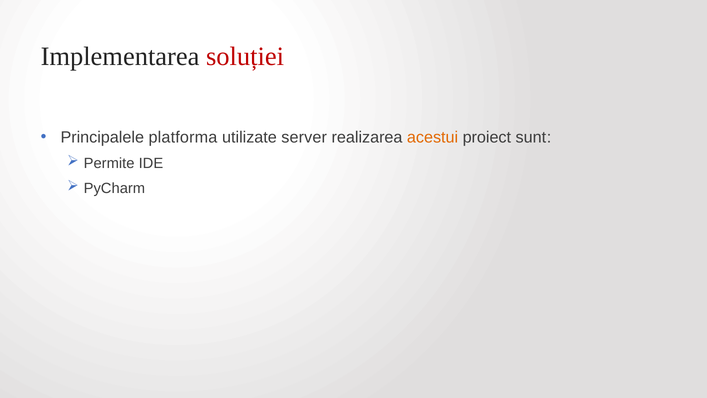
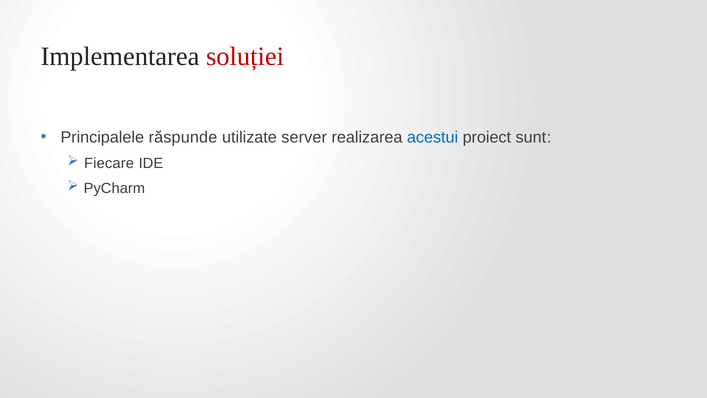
platforma: platforma -> răspunde
acestui colour: orange -> blue
Permite: Permite -> Fiecare
